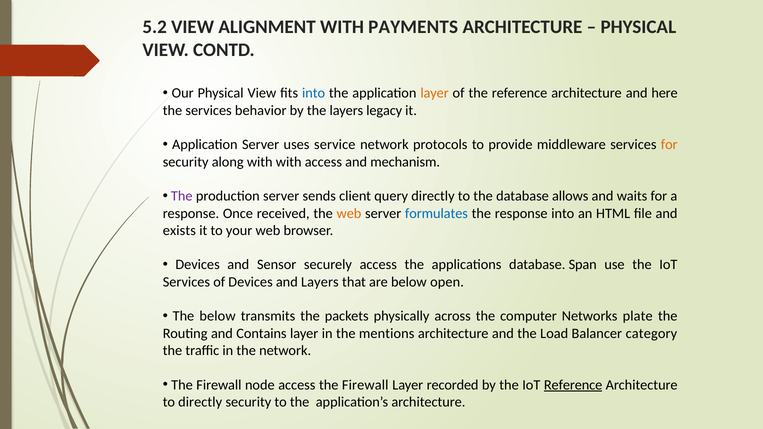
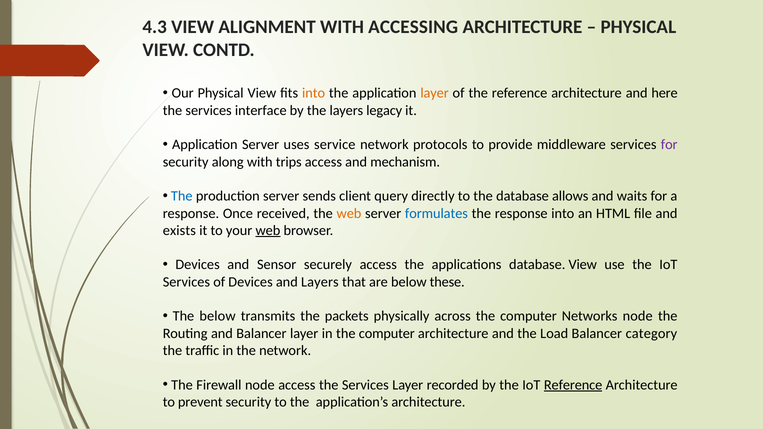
5.2: 5.2 -> 4.3
PAYMENTS: PAYMENTS -> ACCESSING
into at (314, 93) colour: blue -> orange
behavior: behavior -> interface
for at (669, 145) colour: orange -> purple
with with: with -> trips
The at (182, 196) colour: purple -> blue
web at (268, 231) underline: none -> present
database Span: Span -> View
open: open -> these
Networks plate: plate -> node
and Contains: Contains -> Balancer
in the mentions: mentions -> computer
access the Firewall: Firewall -> Services
to directly: directly -> prevent
